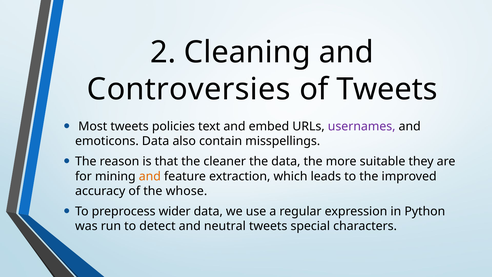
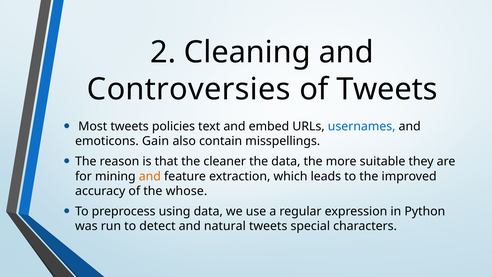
usernames colour: purple -> blue
emoticons Data: Data -> Gain
wider: wider -> using
neutral: neutral -> natural
